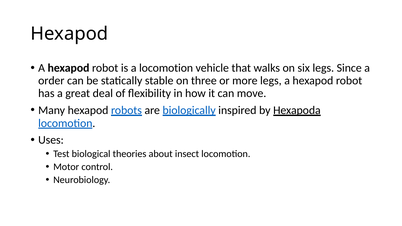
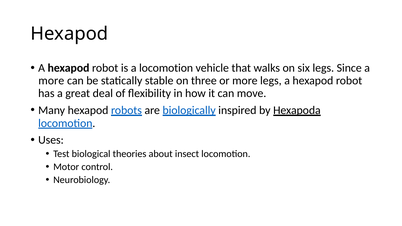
order at (51, 81): order -> more
